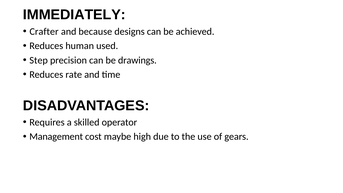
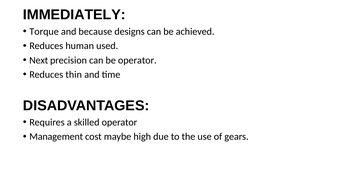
Crafter: Crafter -> Torque
Step: Step -> Next
be drawings: drawings -> operator
rate: rate -> thin
